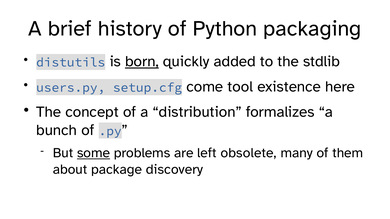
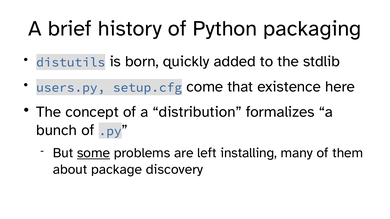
born underline: present -> none
tool: tool -> that
obsolete: obsolete -> installing
